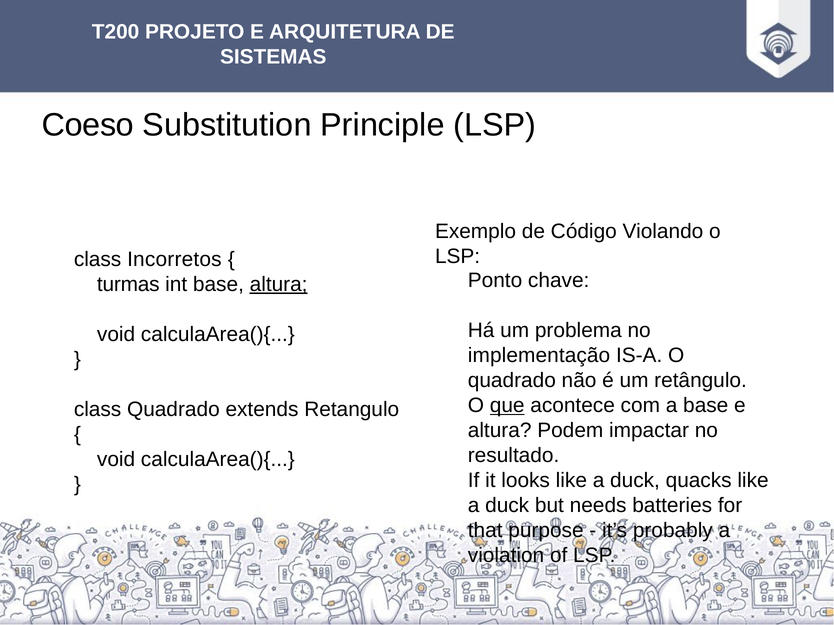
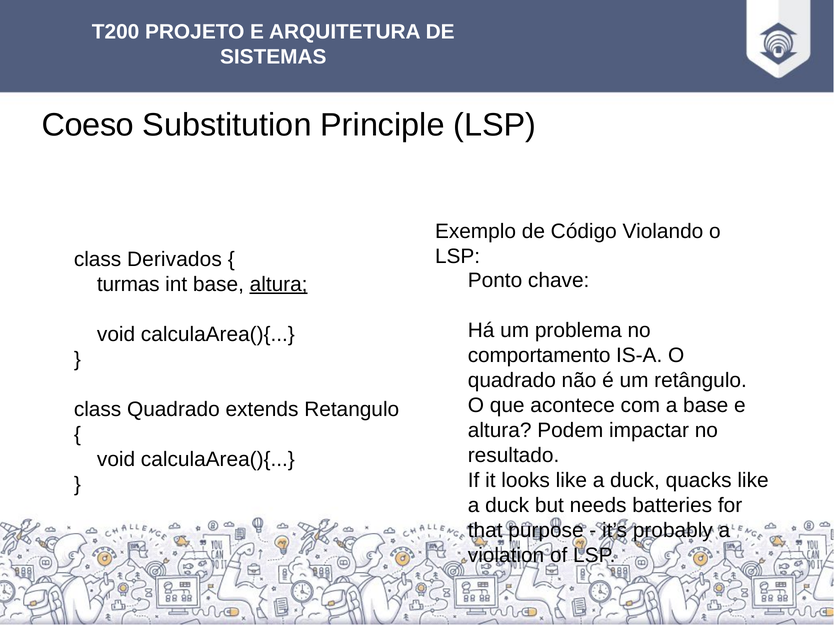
Incorretos: Incorretos -> Derivados
implementação: implementação -> comportamento
que underline: present -> none
